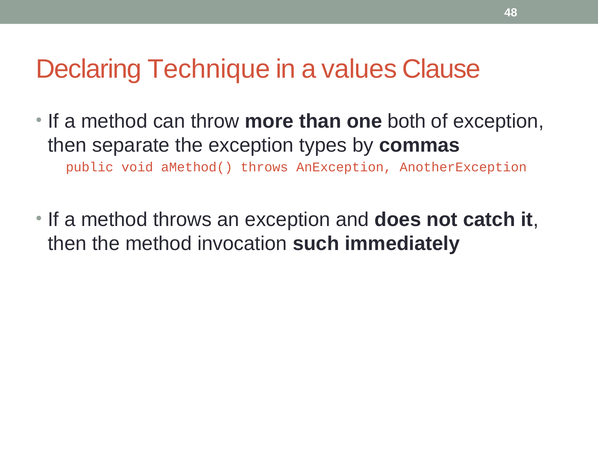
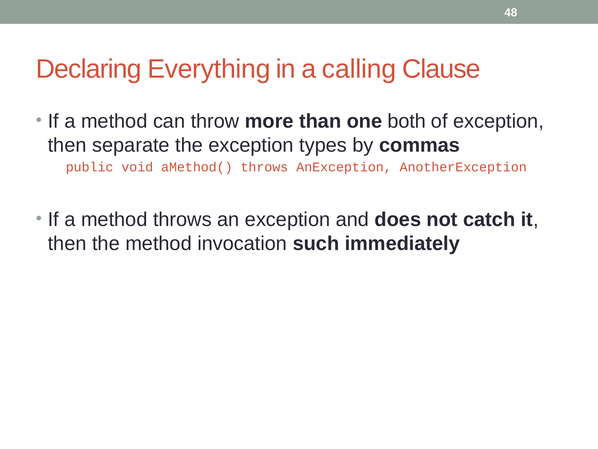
Technique: Technique -> Everything
values: values -> calling
